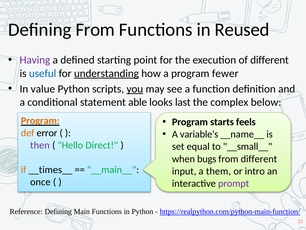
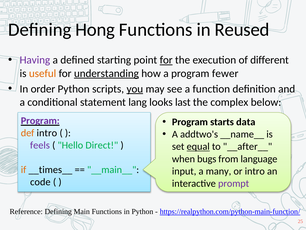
Defining From: From -> Hong
for at (166, 60) underline: none -> present
useful colour: blue -> orange
value: value -> order
able: able -> lang
Program at (40, 121) colour: orange -> purple
feels: feels -> data
def error: error -> intro
variable's: variable's -> addtwo's
then: then -> feels
equal underline: none -> present
__small__: __small__ -> __after__
from different: different -> language
them: them -> many
once: once -> code
